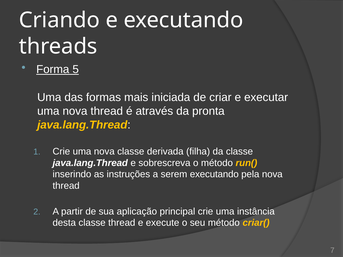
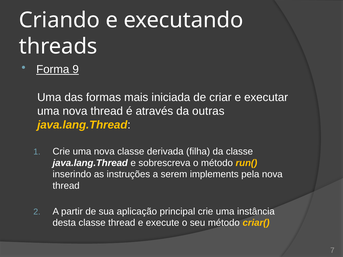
5: 5 -> 9
pronta: pronta -> outras
serem executando: executando -> implements
